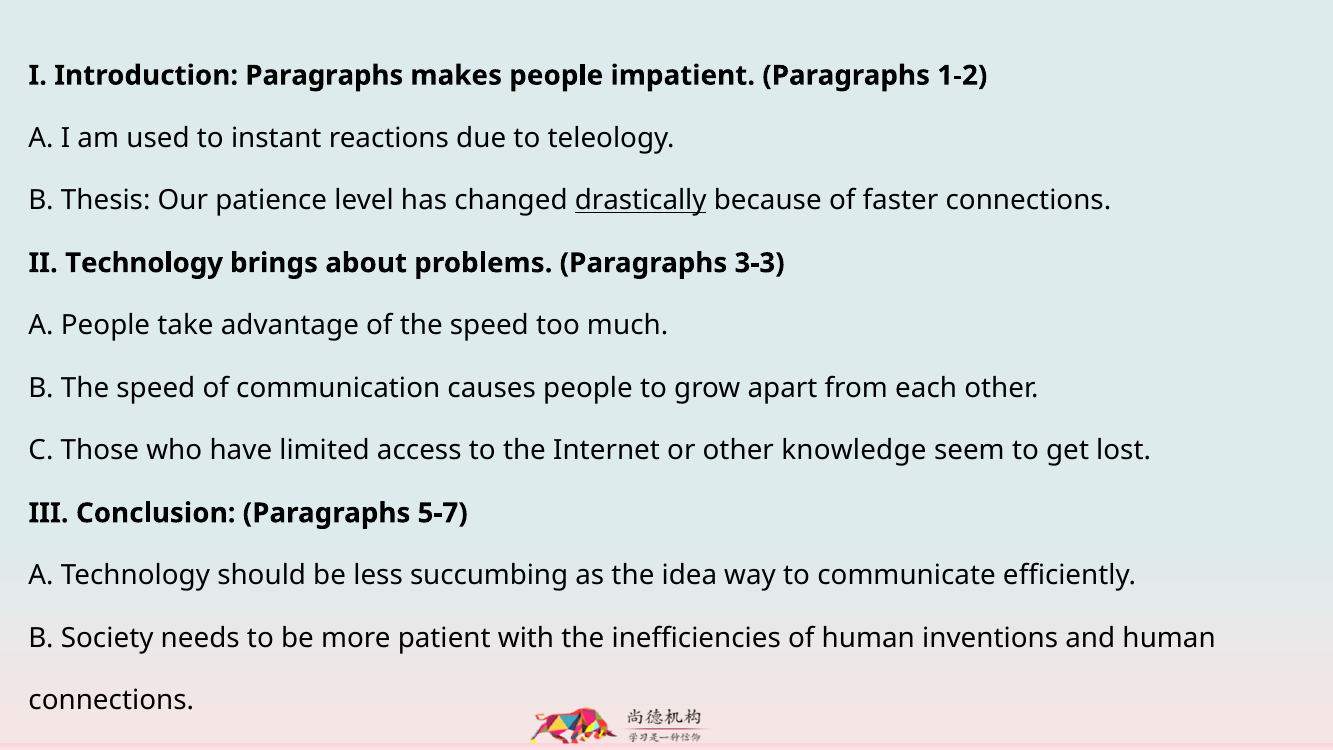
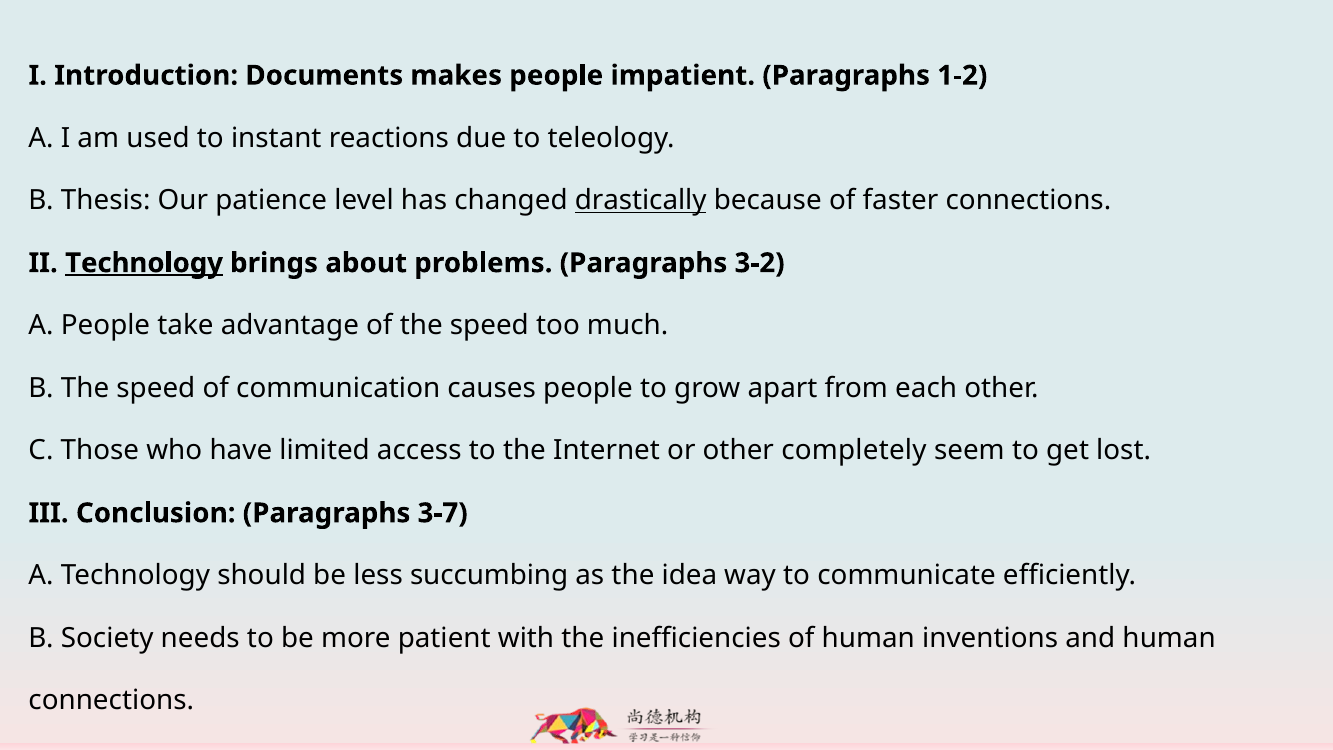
Introduction Paragraphs: Paragraphs -> Documents
Technology at (144, 263) underline: none -> present
3-3: 3-3 -> 3-2
knowledge: knowledge -> completely
5-7: 5-7 -> 3-7
